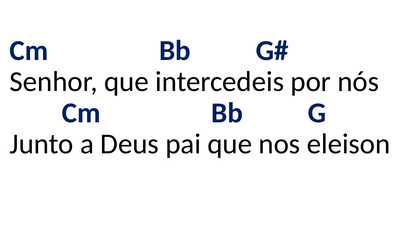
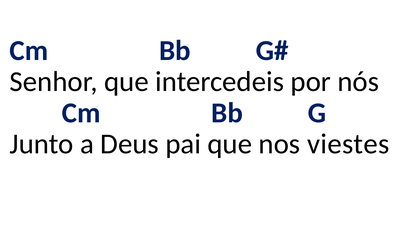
eleison: eleison -> viestes
